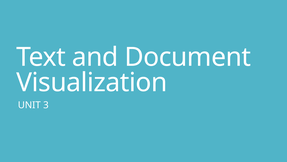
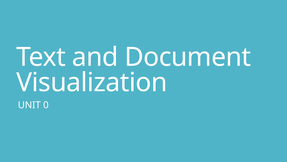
3: 3 -> 0
